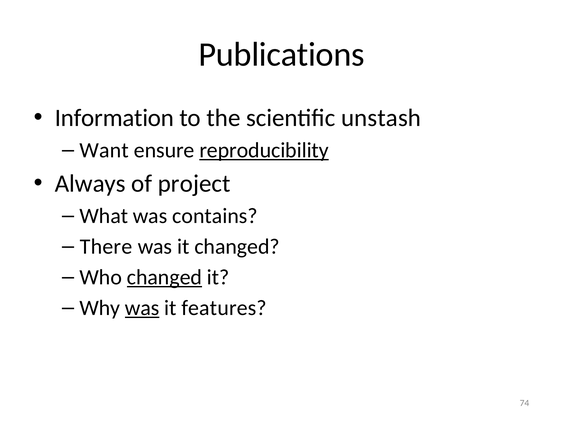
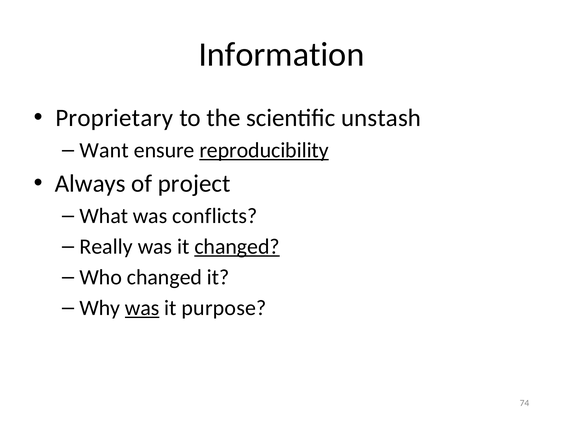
Publications: Publications -> Information
Information: Information -> Proprietary
contains: contains -> conflicts
There: There -> Really
changed at (237, 247) underline: none -> present
changed at (164, 278) underline: present -> none
features: features -> purpose
